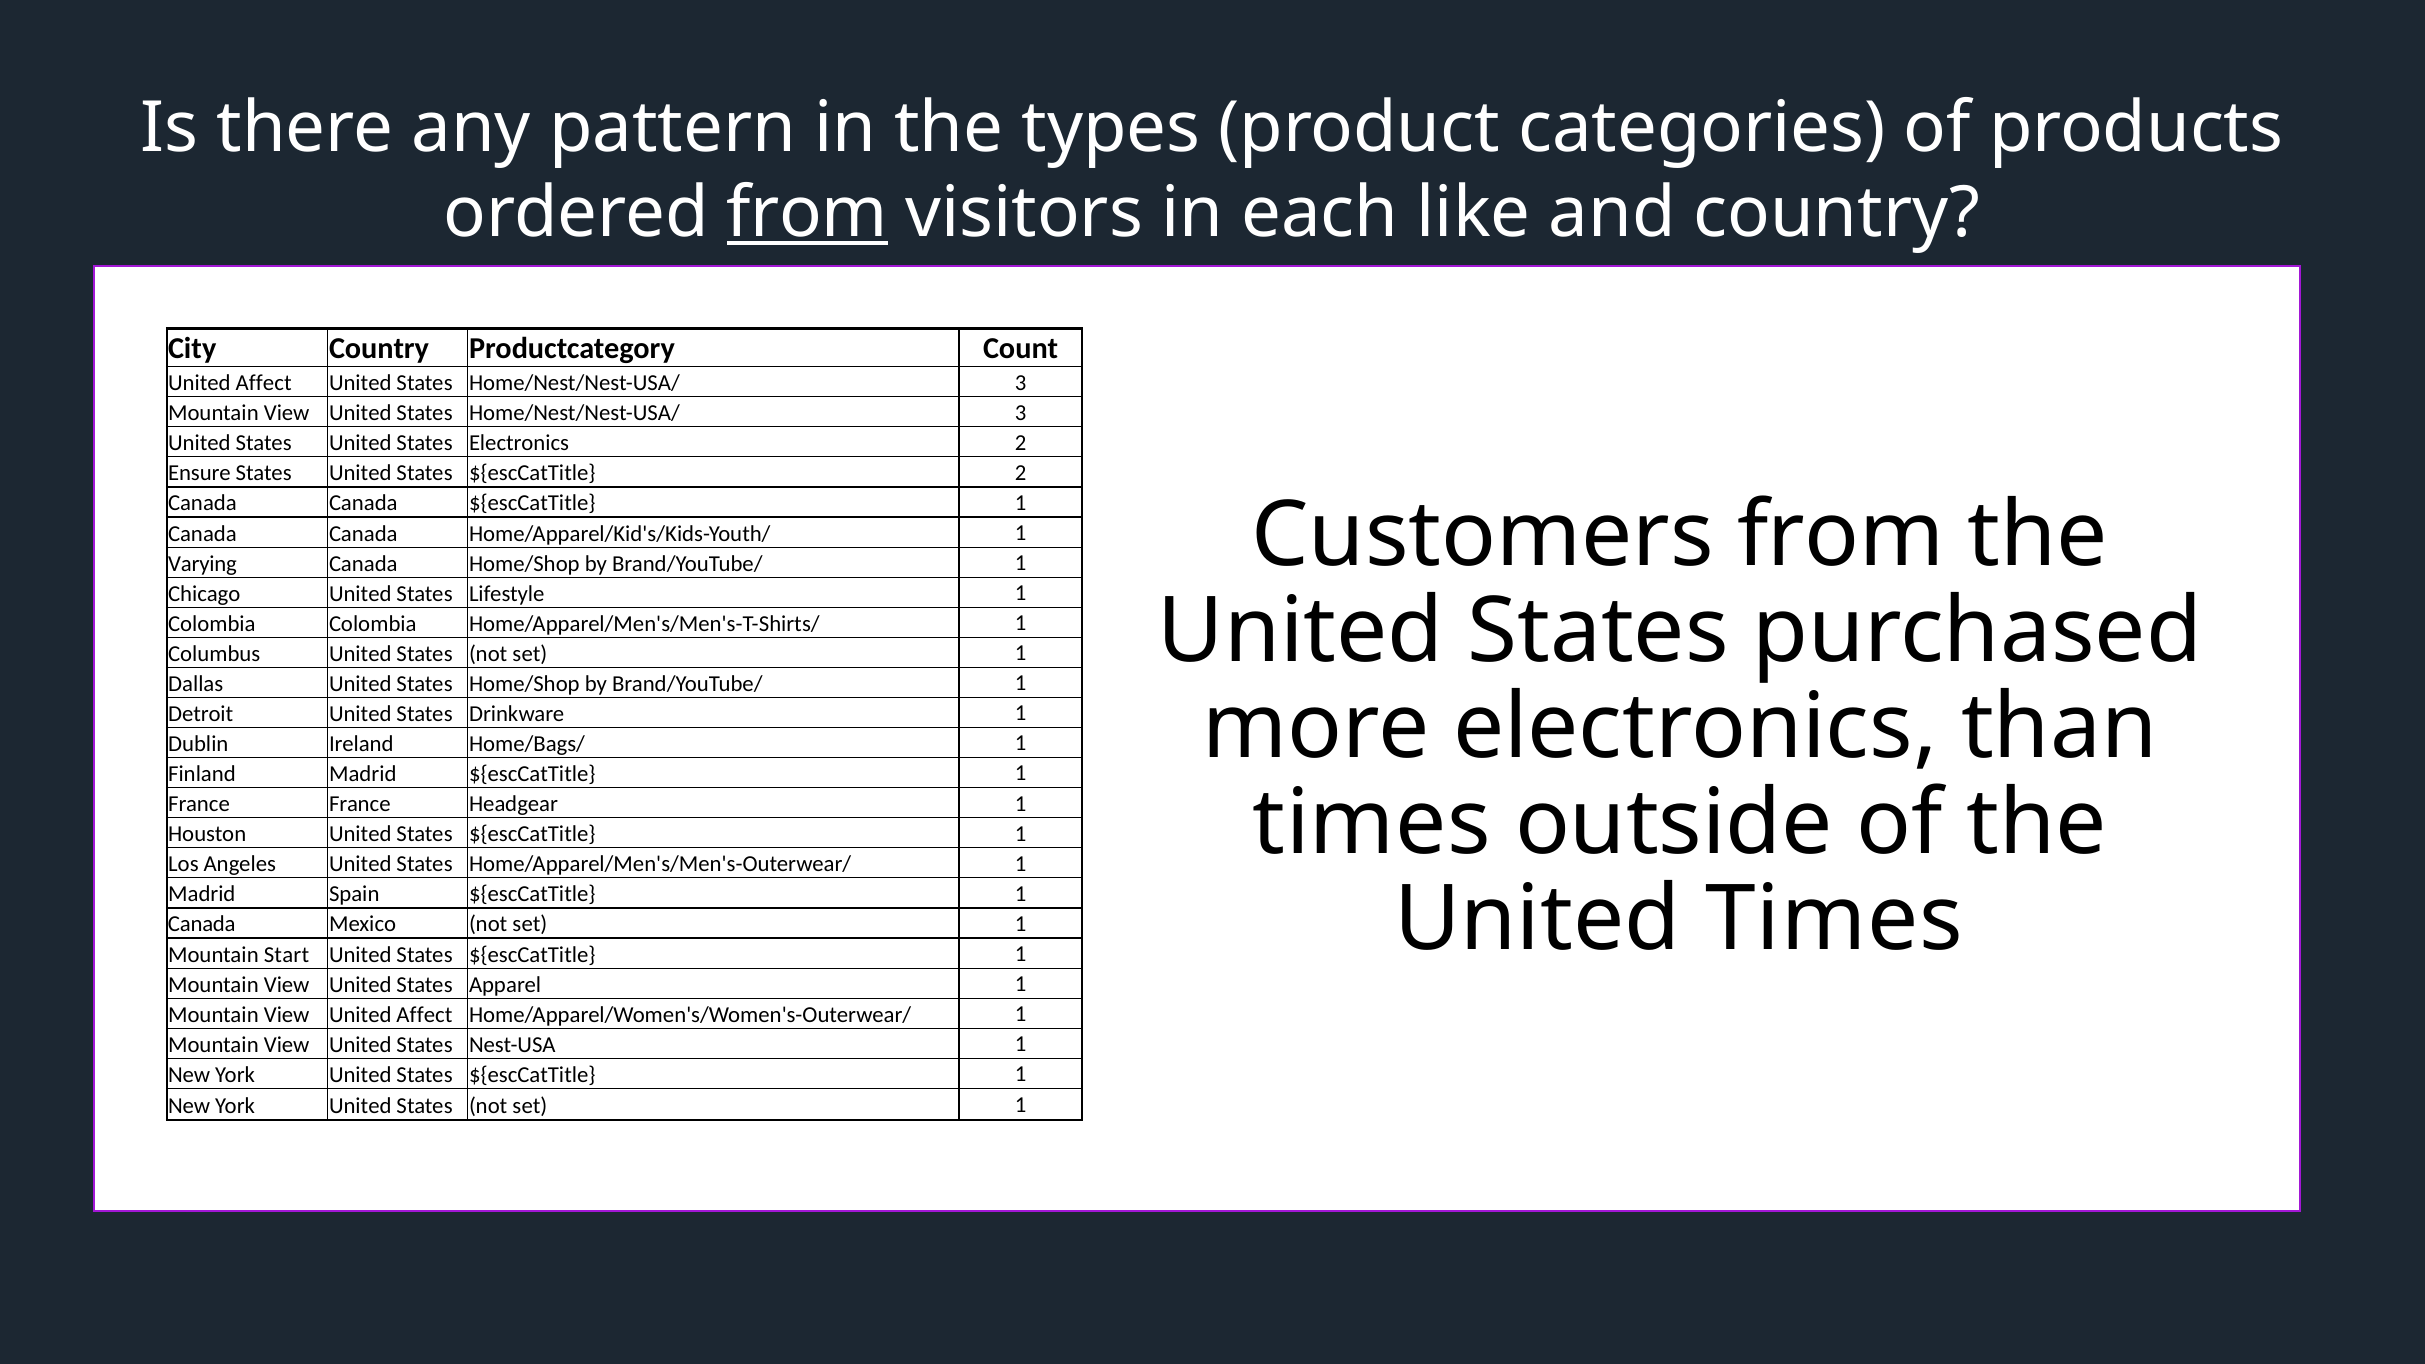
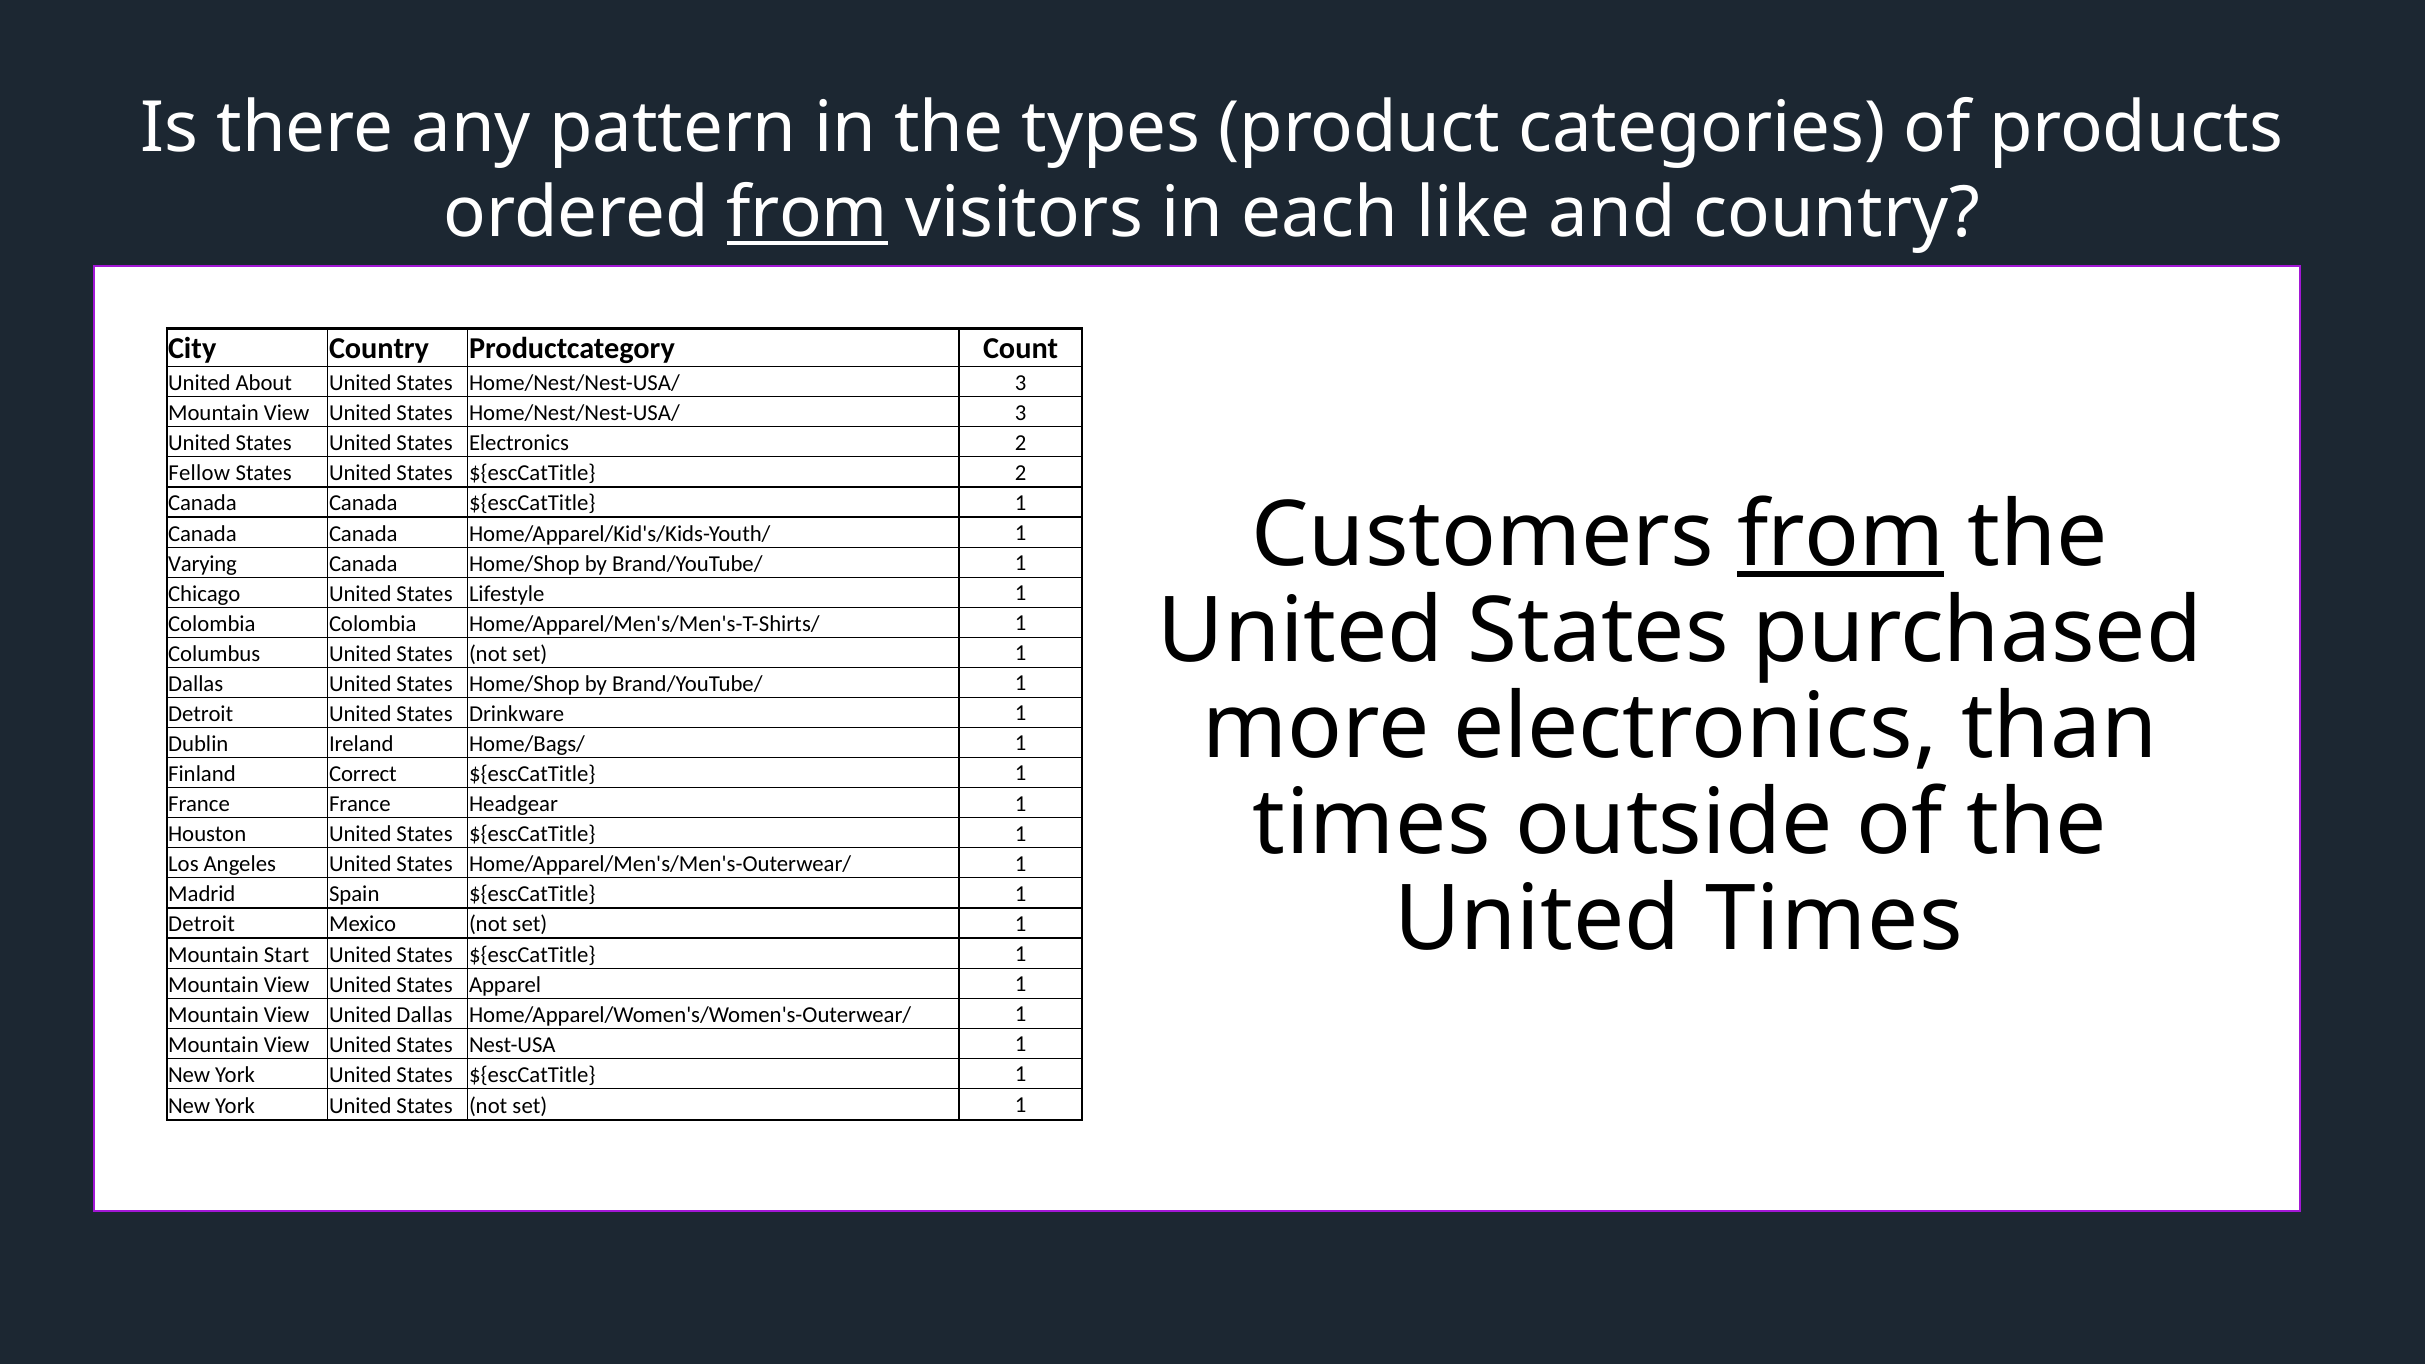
Affect at (264, 383): Affect -> About
Ensure: Ensure -> Fellow
from at (1841, 535) underline: none -> present
Finland Madrid: Madrid -> Correct
Canada at (202, 924): Canada -> Detroit
View United Affect: Affect -> Dallas
